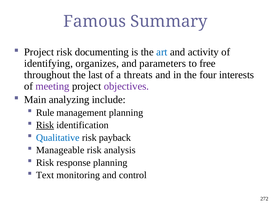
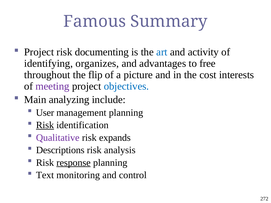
parameters: parameters -> advantages
last: last -> flip
threats: threats -> picture
four: four -> cost
objectives colour: purple -> blue
Rule: Rule -> User
Qualitative colour: blue -> purple
payback: payback -> expands
Manageable: Manageable -> Descriptions
response underline: none -> present
